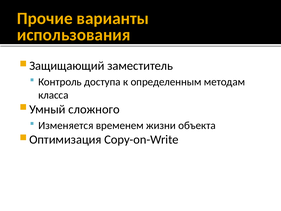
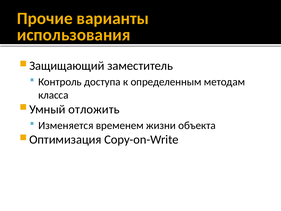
сложного: сложного -> отложить
